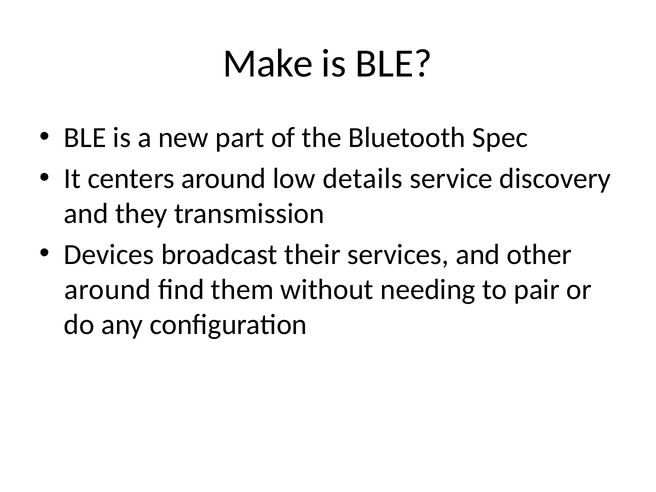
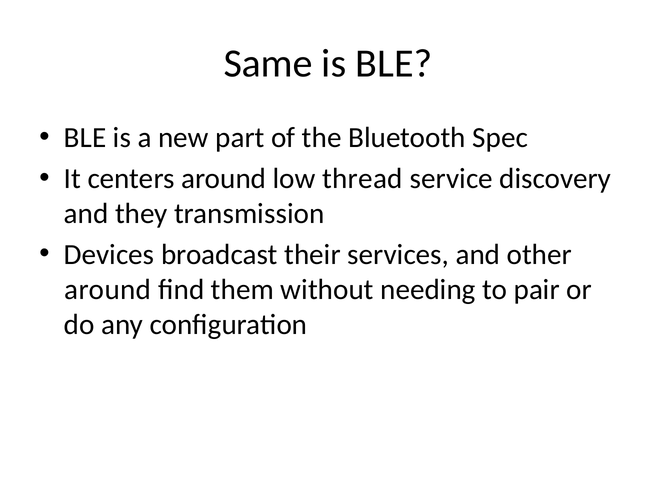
Make: Make -> Same
details: details -> thread
